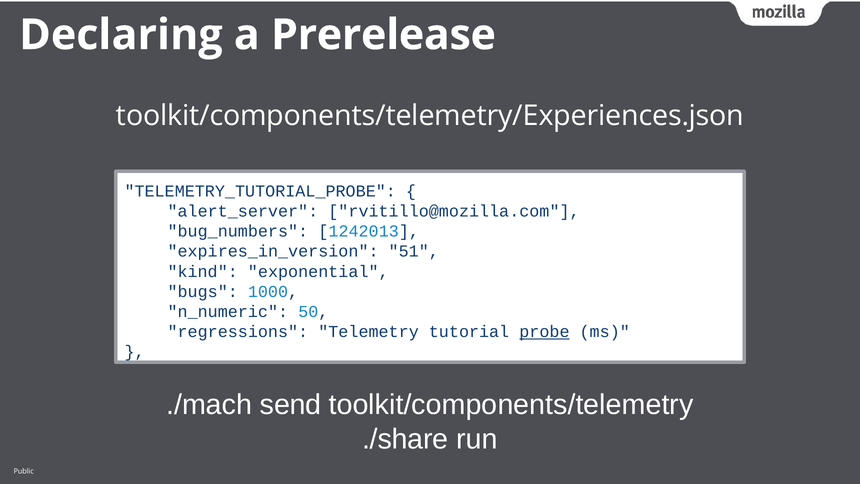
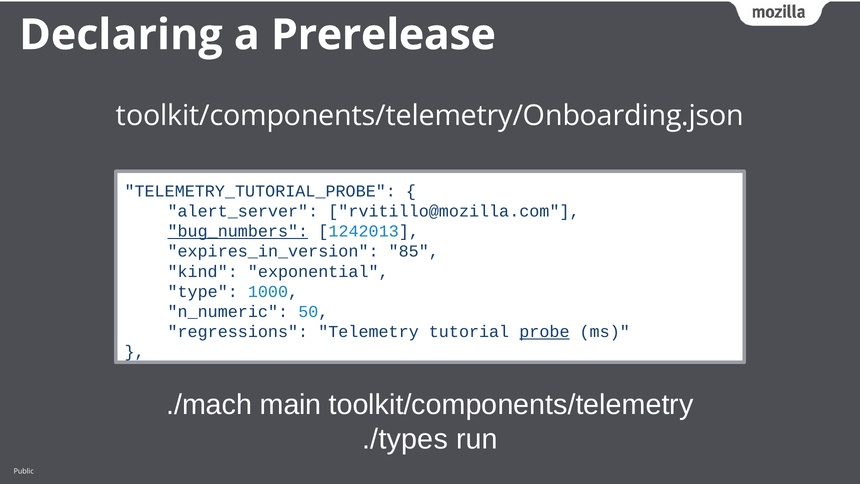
toolkit/components/telemetry/Experiences.json: toolkit/components/telemetry/Experiences.json -> toolkit/components/telemetry/Onboarding.json
bug_numbers underline: none -> present
51: 51 -> 85
bugs: bugs -> type
send: send -> main
./share: ./share -> ./types
